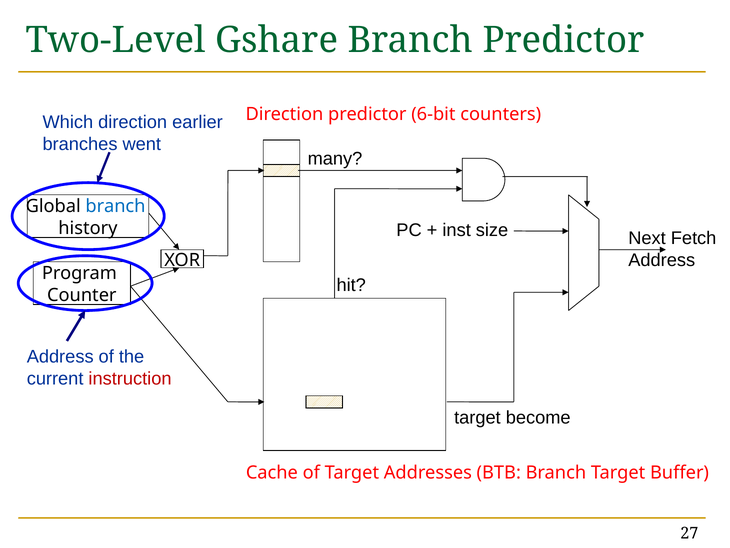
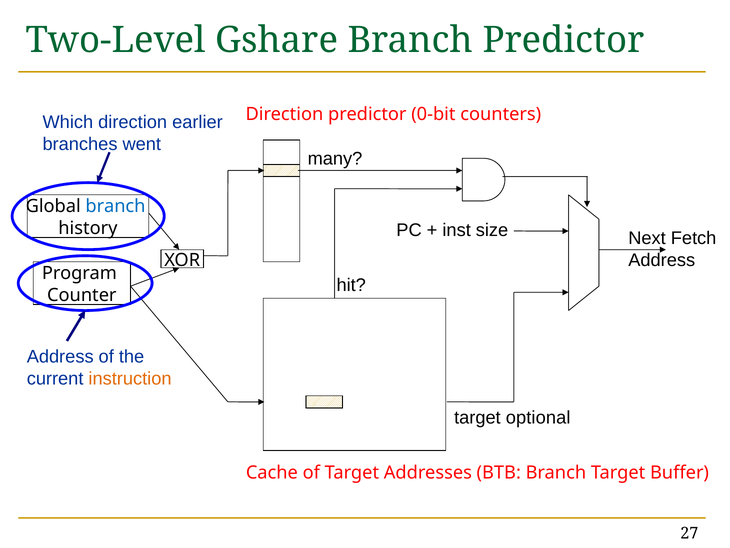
6-bit: 6-bit -> 0-bit
instruction colour: red -> orange
become: become -> optional
